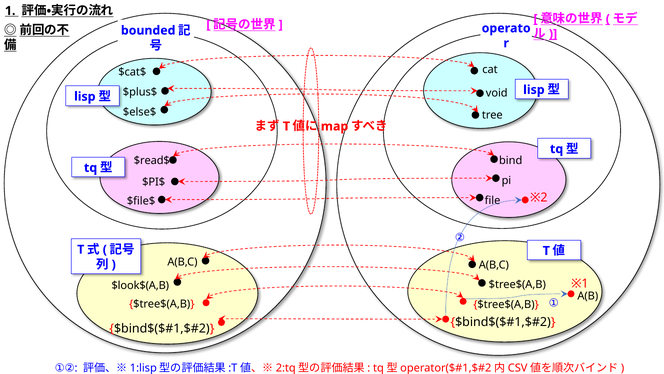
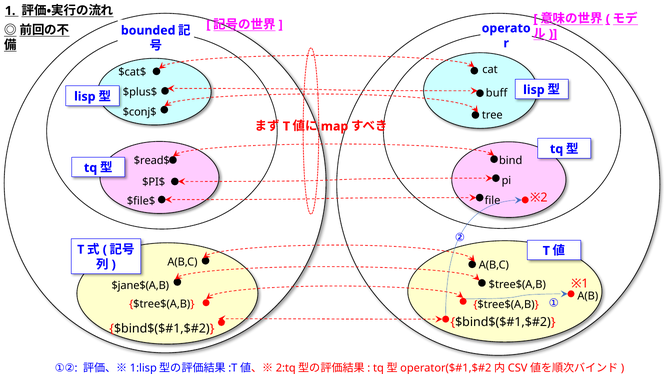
void: void -> buff
$else$: $else$ -> $conj$
$look$(A,B: $look$(A,B -> $jane$(A,B
